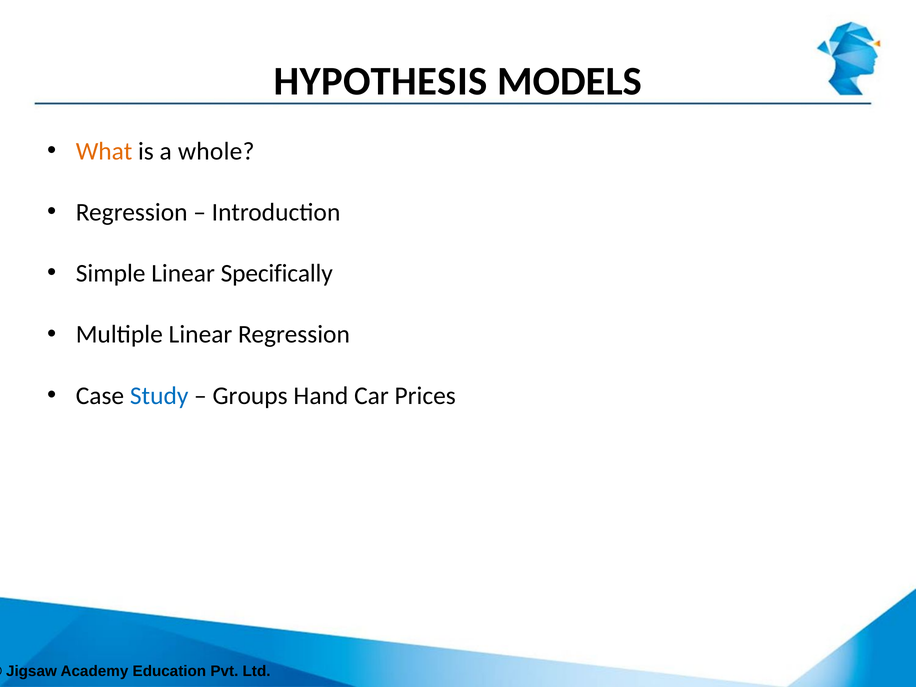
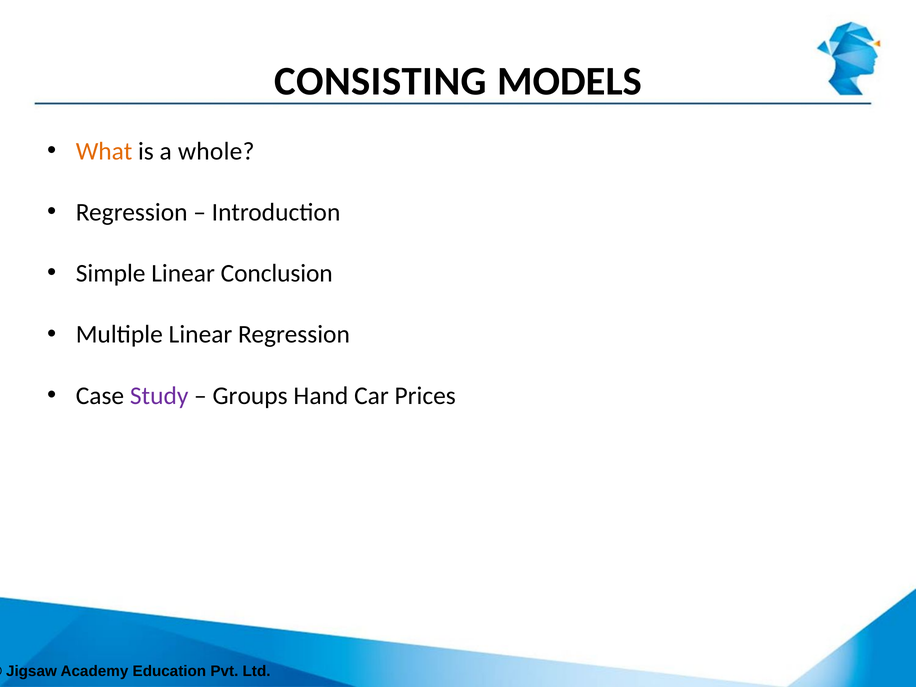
HYPOTHESIS: HYPOTHESIS -> CONSISTING
Specifically: Specifically -> Conclusion
Study colour: blue -> purple
